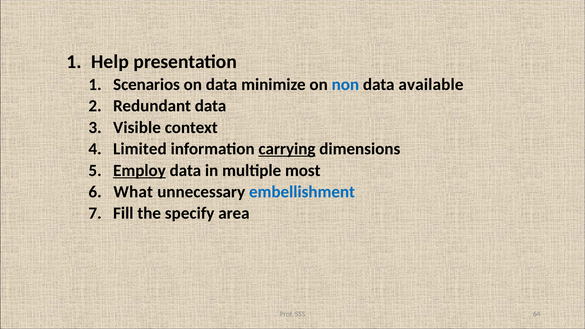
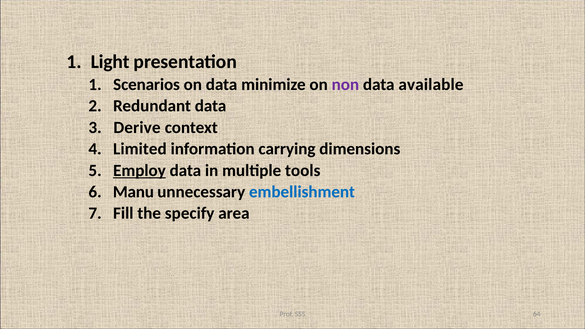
Help: Help -> Light
non colour: blue -> purple
Visible: Visible -> Derive
carrying underline: present -> none
most: most -> tools
What: What -> Manu
